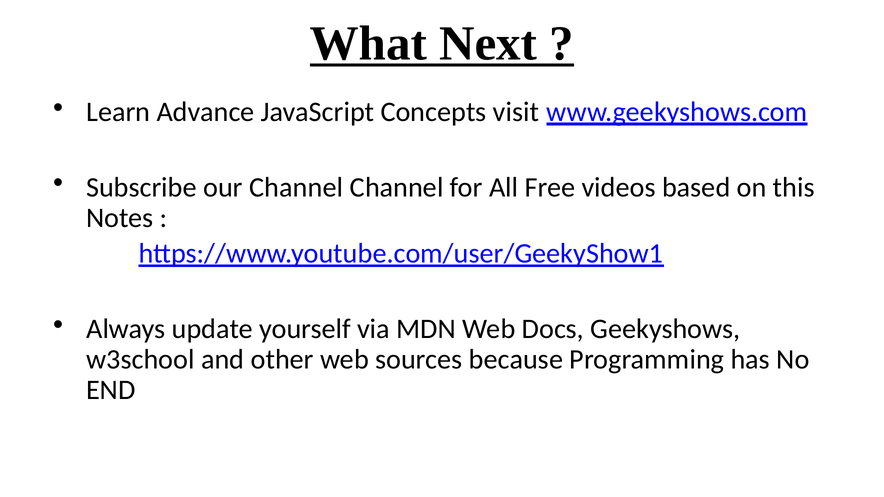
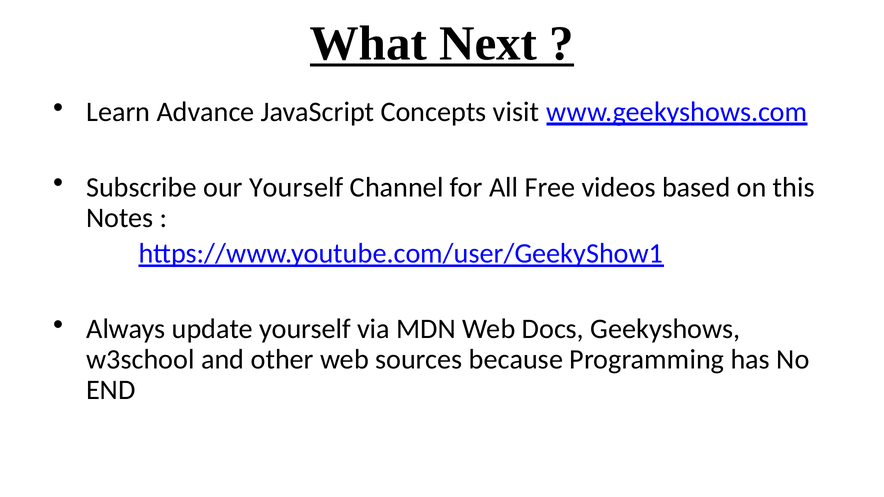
our Channel: Channel -> Yourself
